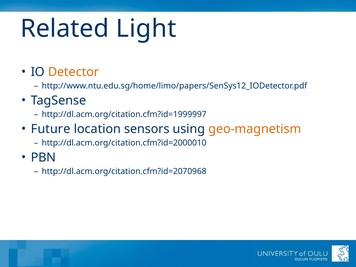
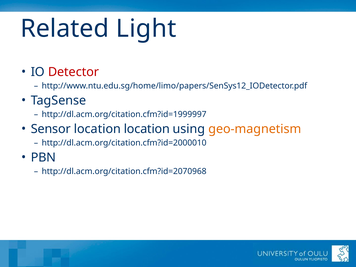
Detector colour: orange -> red
Future: Future -> Sensor
location sensors: sensors -> location
